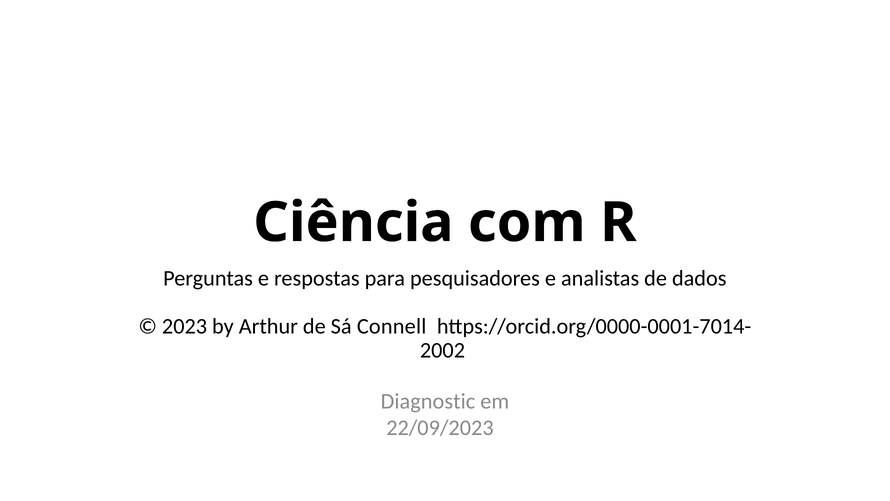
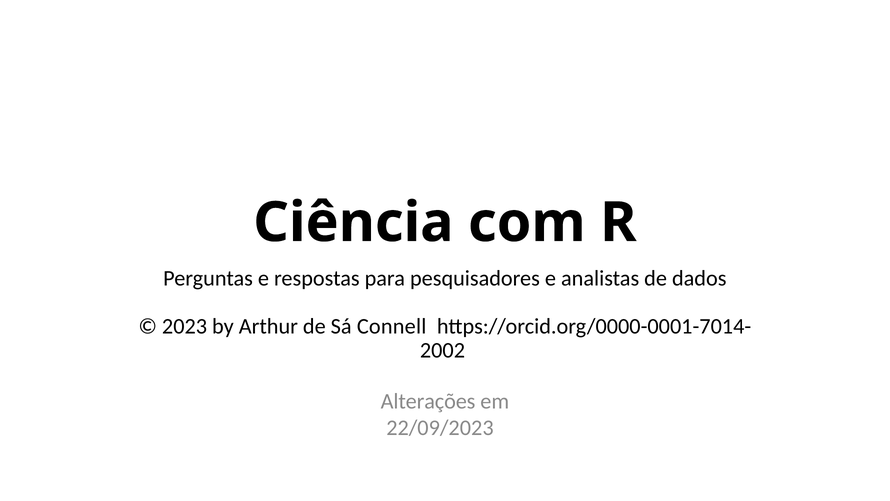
Diagnostic: Diagnostic -> Alterações
